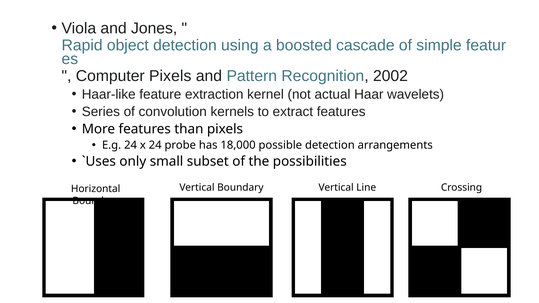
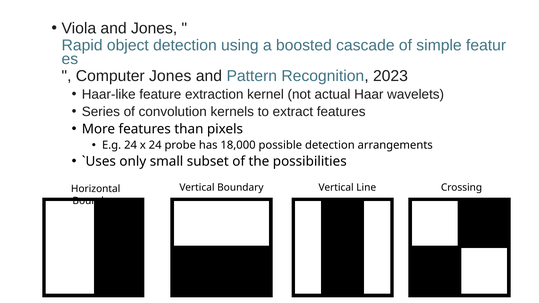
Computer Pixels: Pixels -> Jones
2002: 2002 -> 2023
